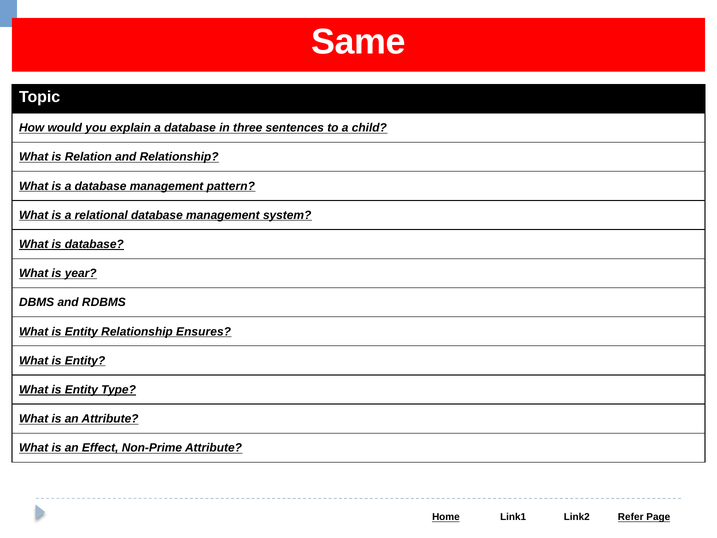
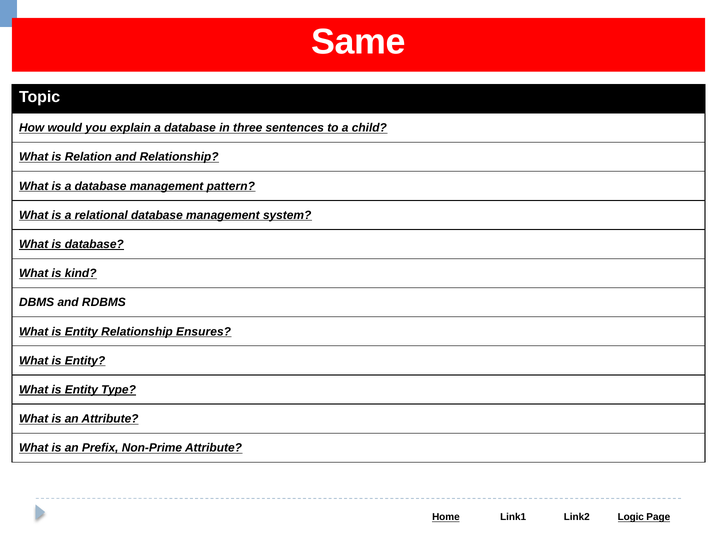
year: year -> kind
Effect: Effect -> Prefix
Refer: Refer -> Logic
